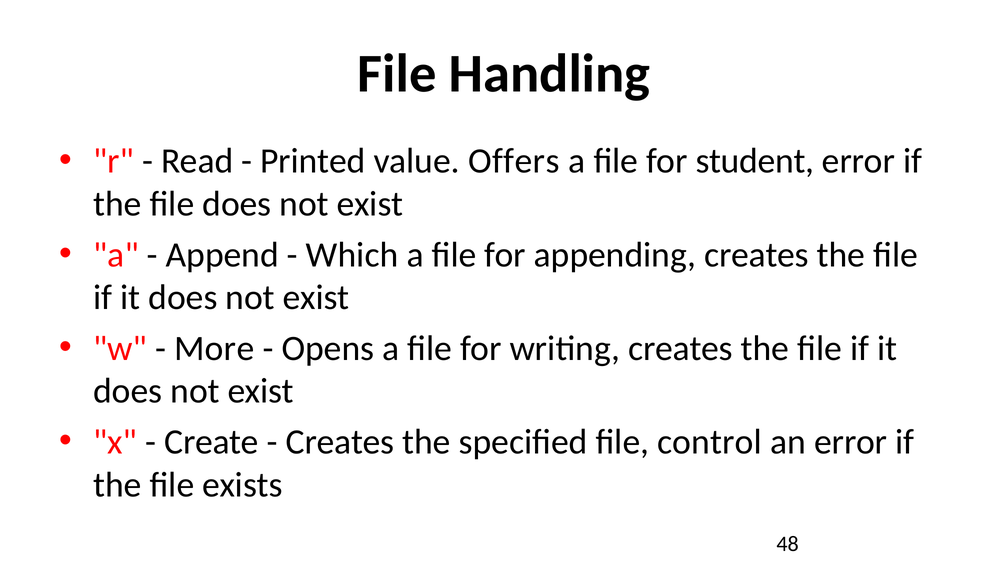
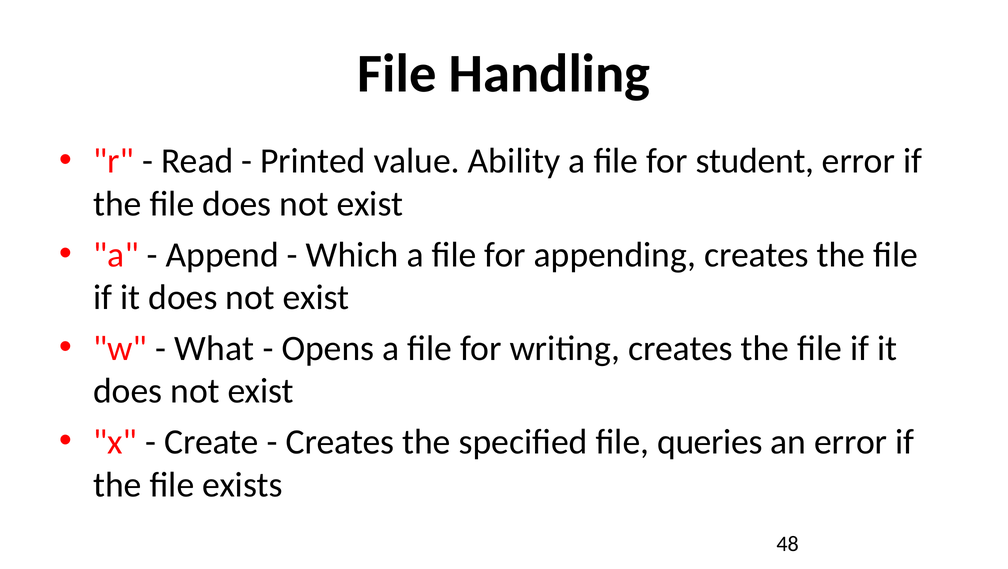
Offers: Offers -> Ability
More: More -> What
control: control -> queries
